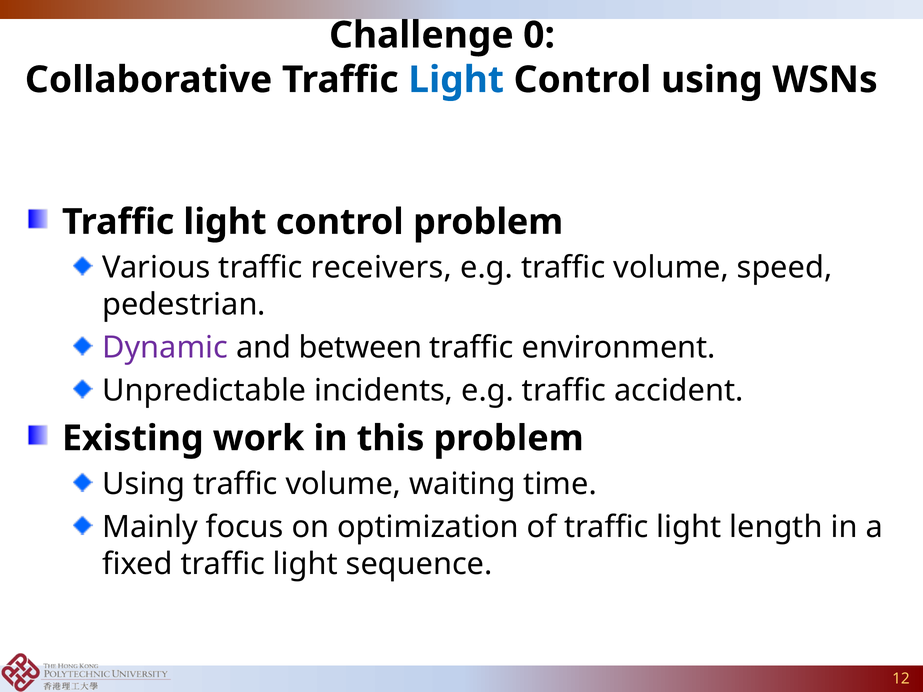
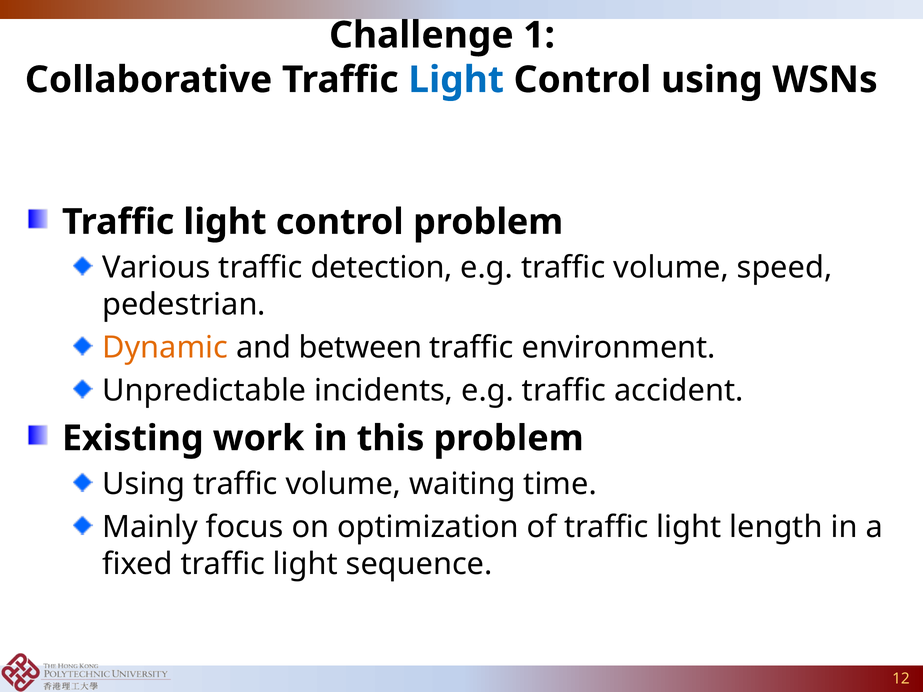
0: 0 -> 1
receivers: receivers -> detection
Dynamic colour: purple -> orange
